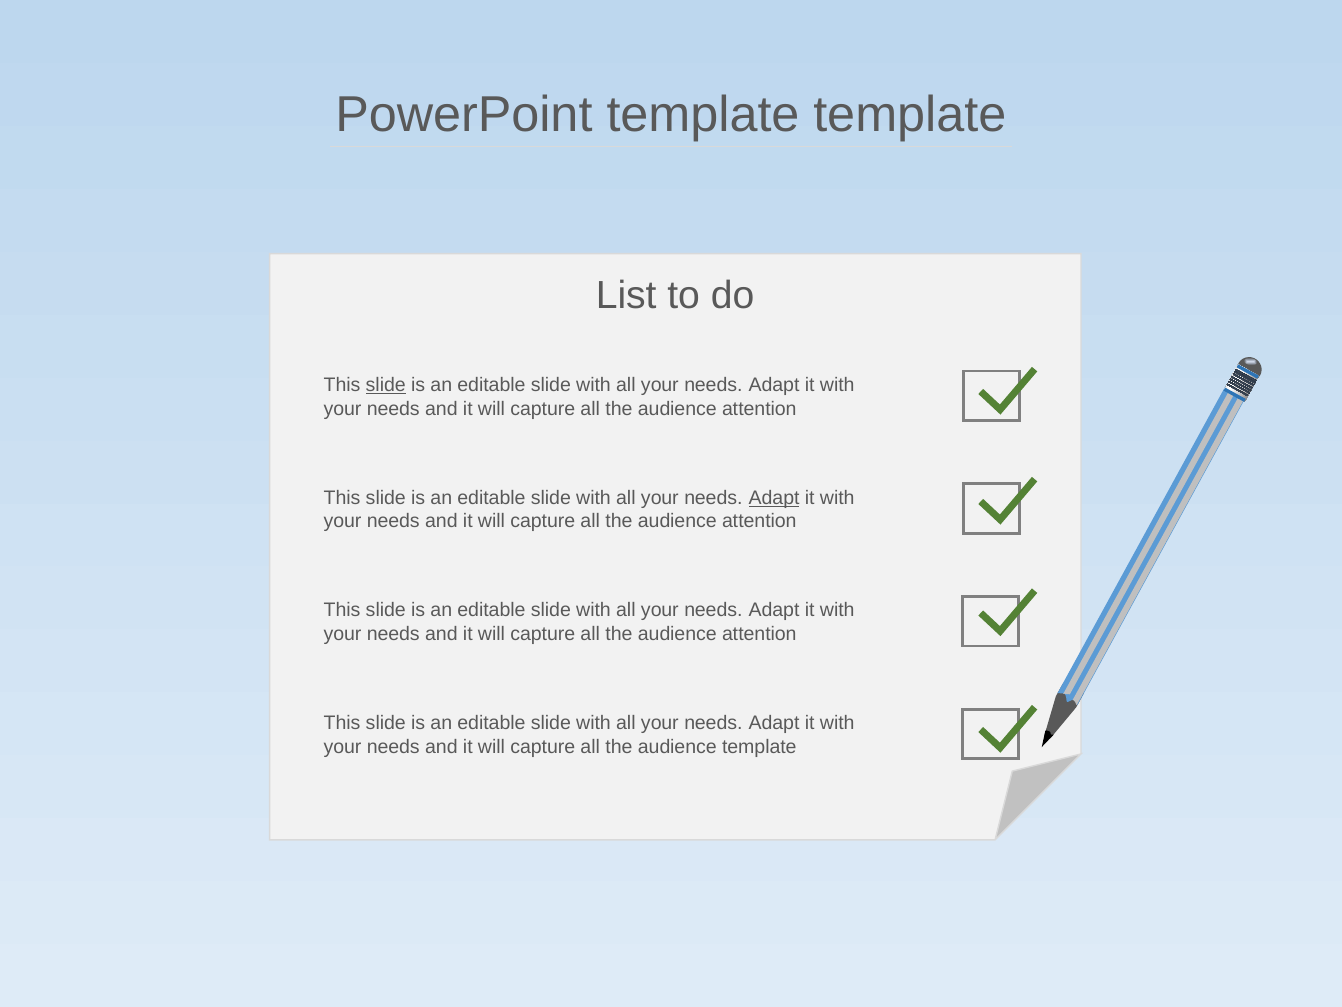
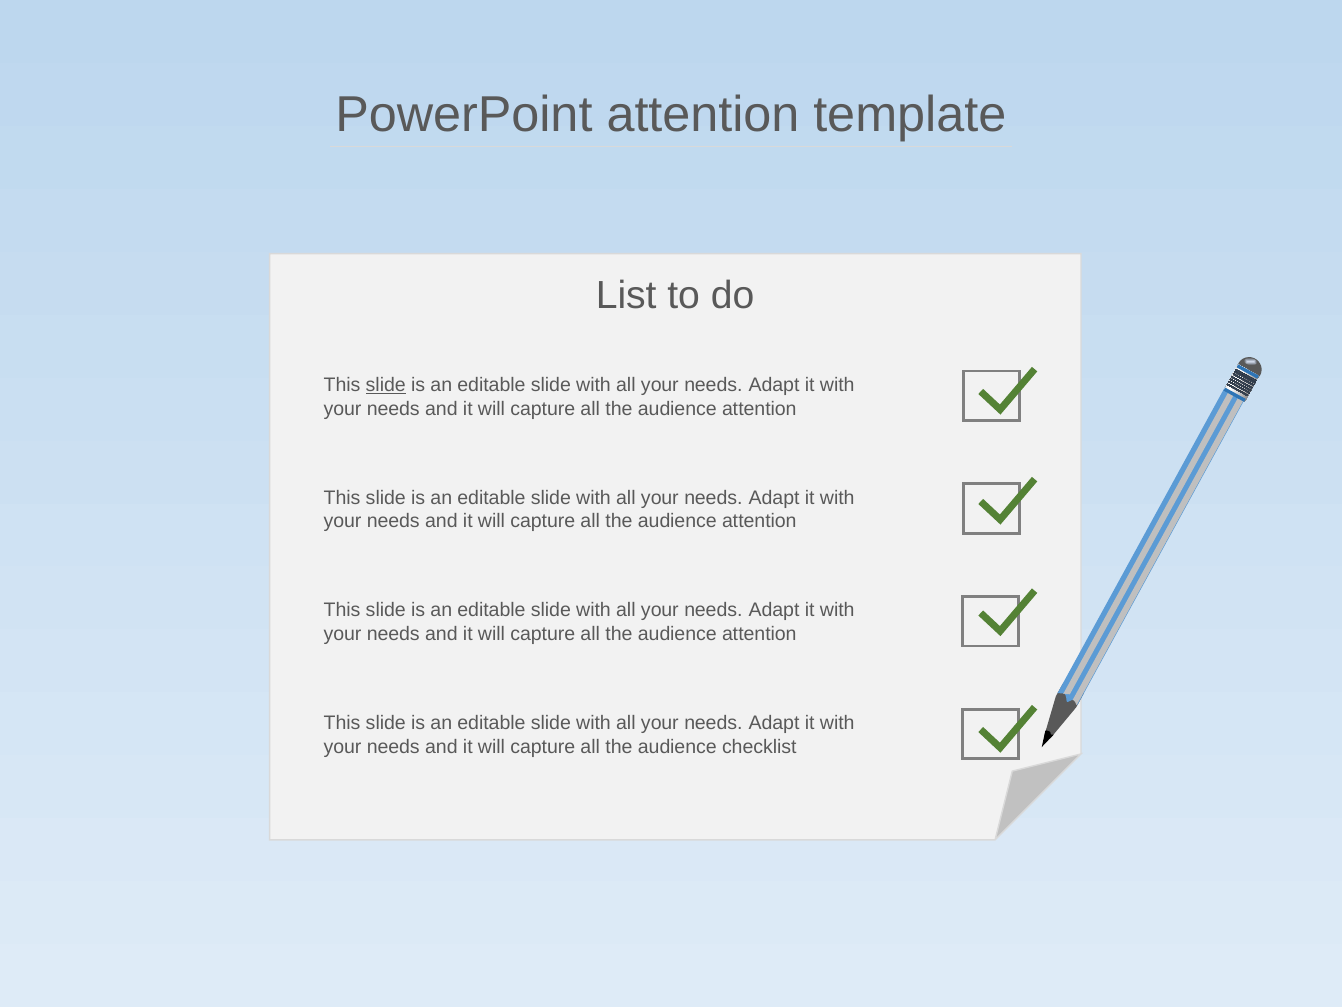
PowerPoint template: template -> attention
Adapt at (774, 498) underline: present -> none
audience template: template -> checklist
